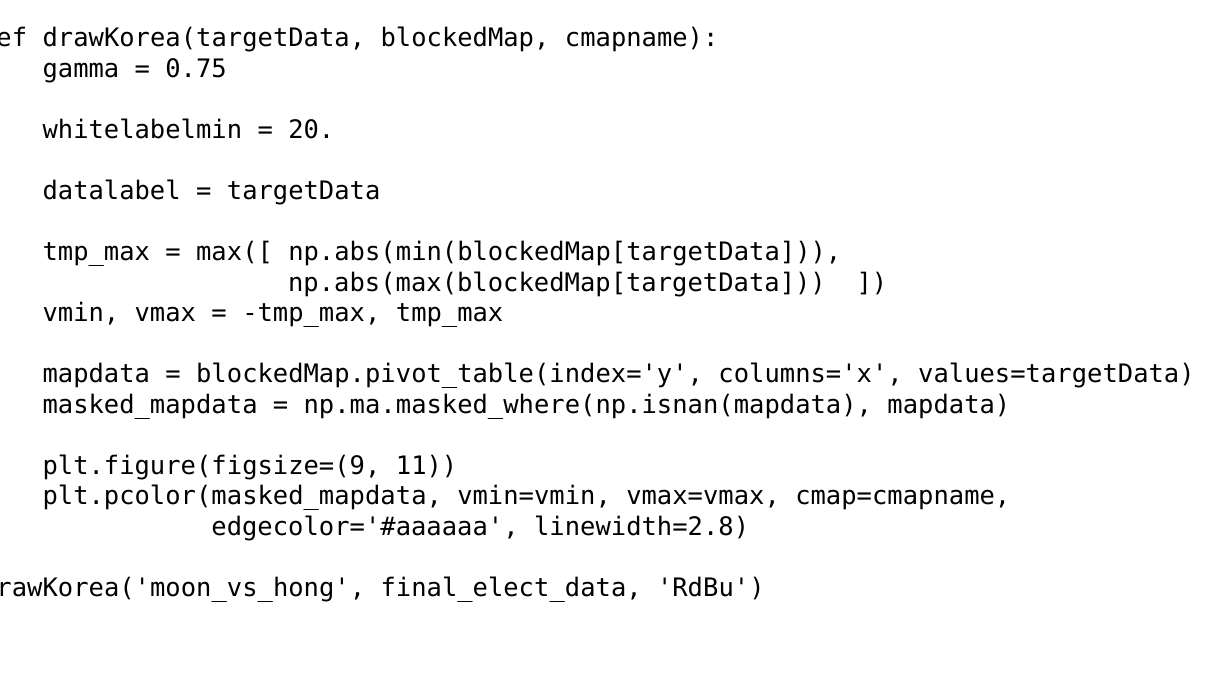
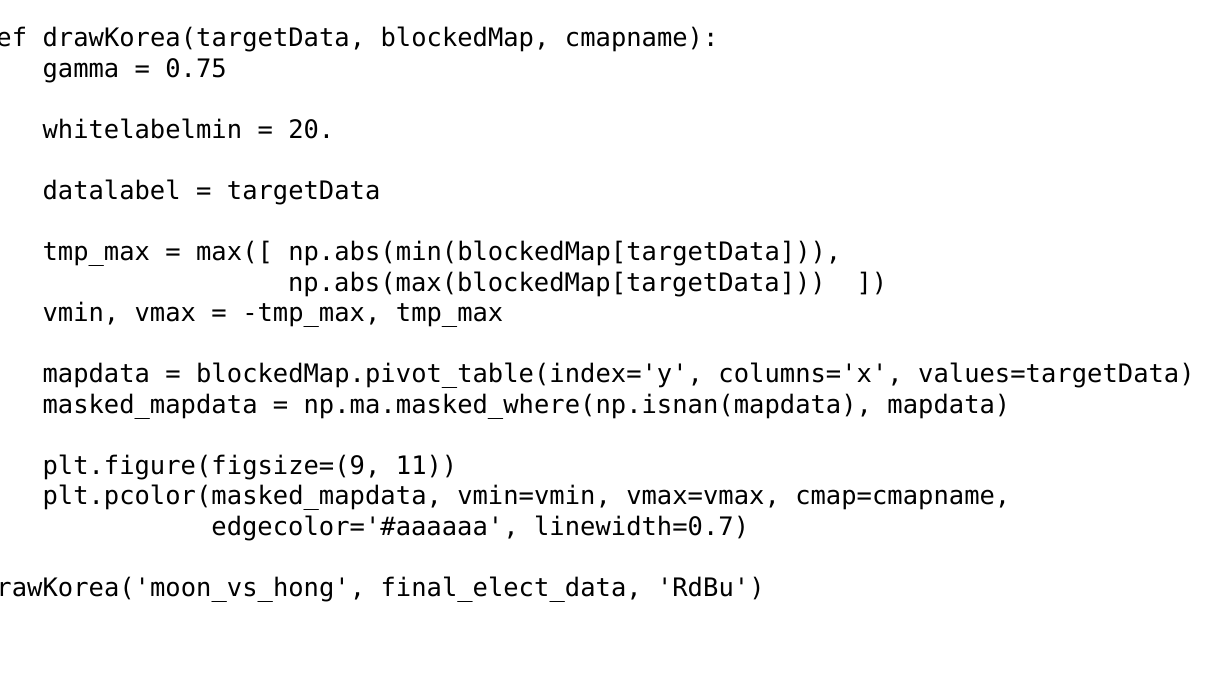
linewidth=2.8: linewidth=2.8 -> linewidth=0.7
